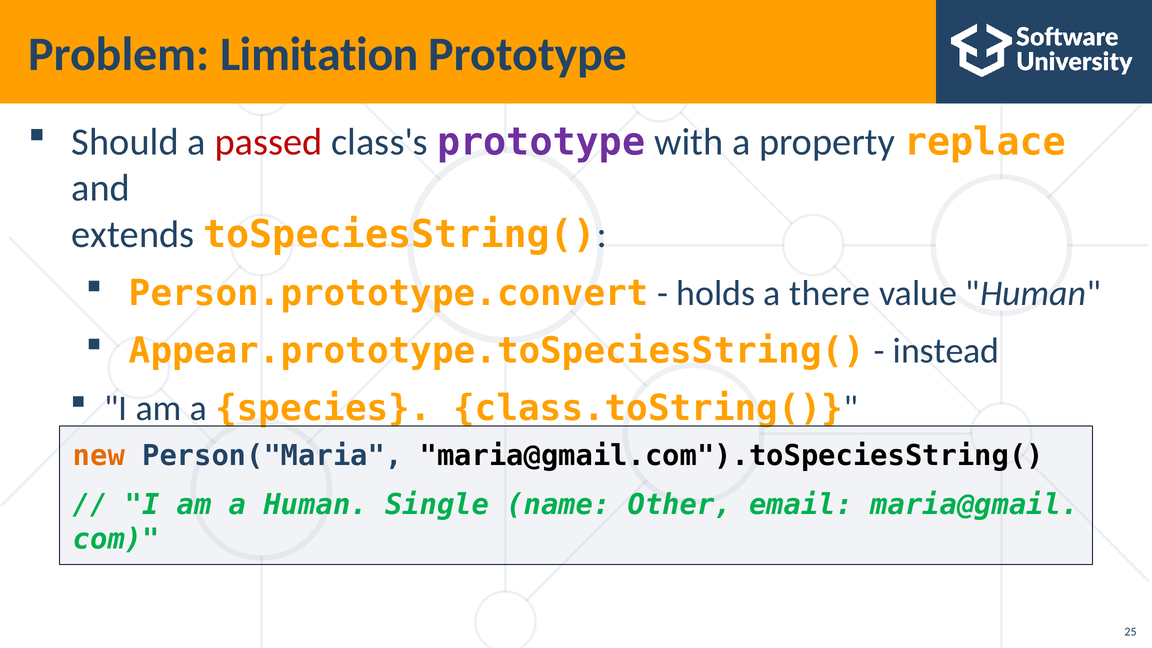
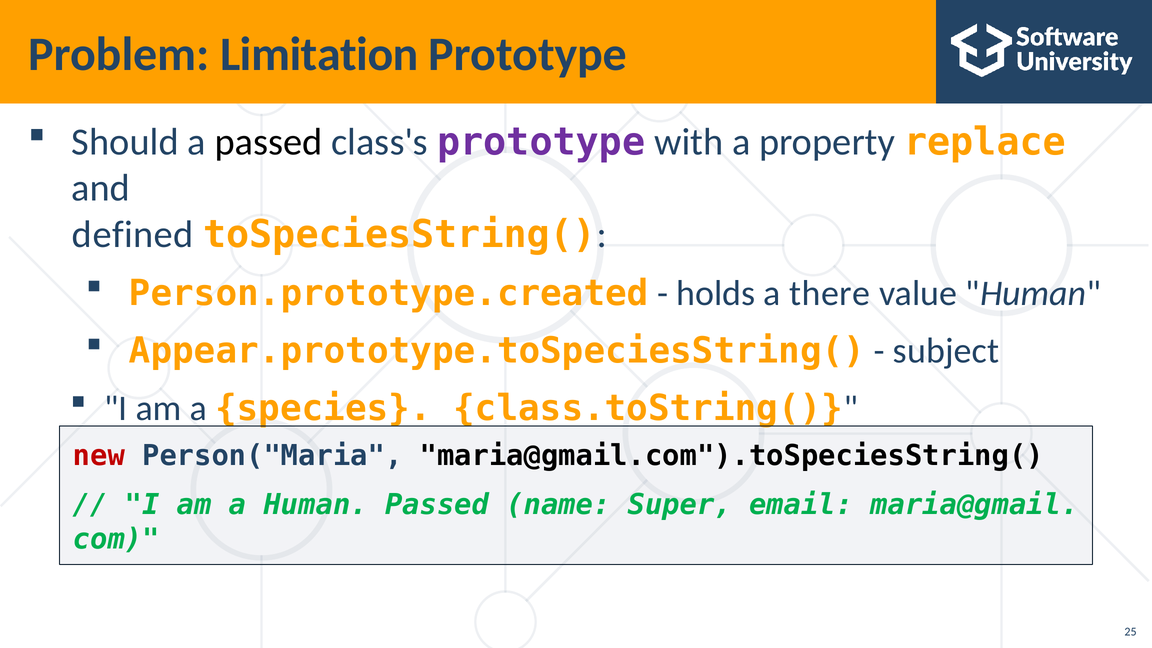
passed at (268, 142) colour: red -> black
extends: extends -> defined
Person.prototype.convert: Person.prototype.convert -> Person.prototype.created
instead: instead -> subject
new colour: orange -> red
Human Single: Single -> Passed
Other: Other -> Super
